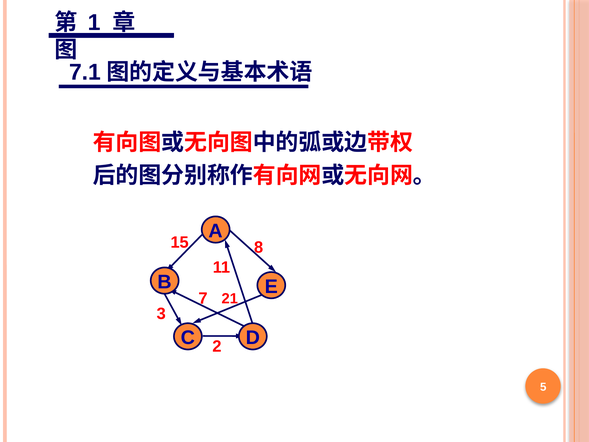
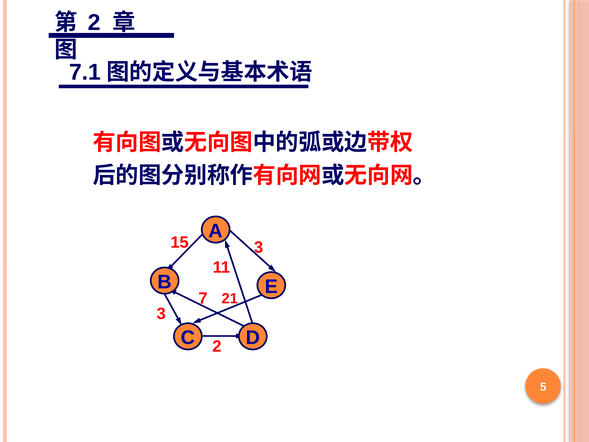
1 at (94, 22): 1 -> 2
15 8: 8 -> 3
